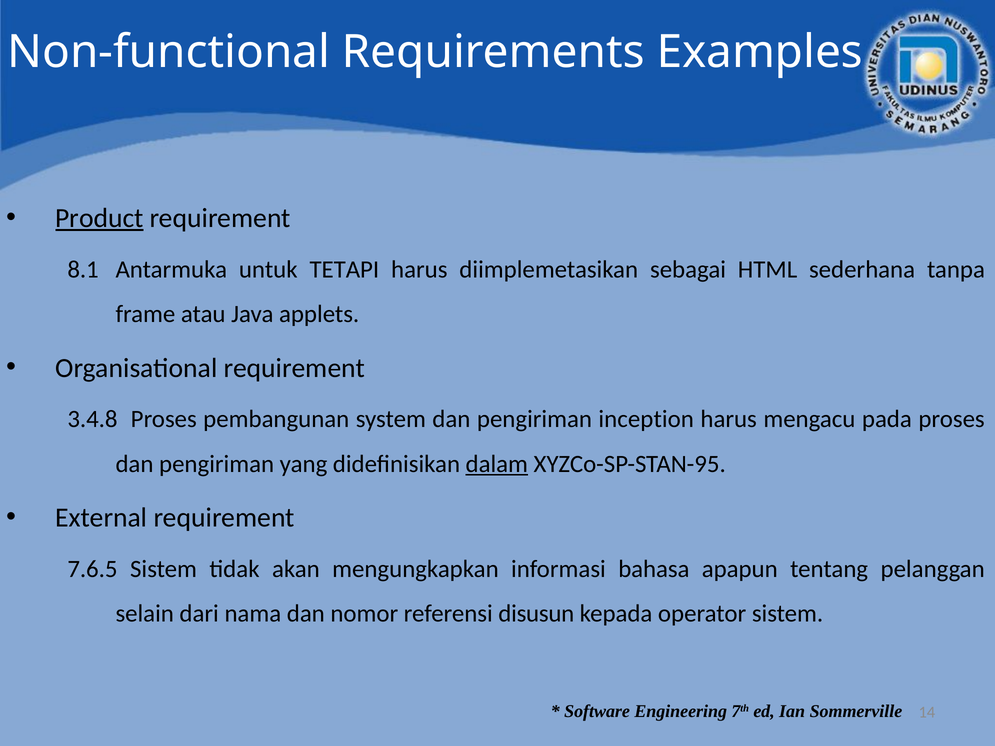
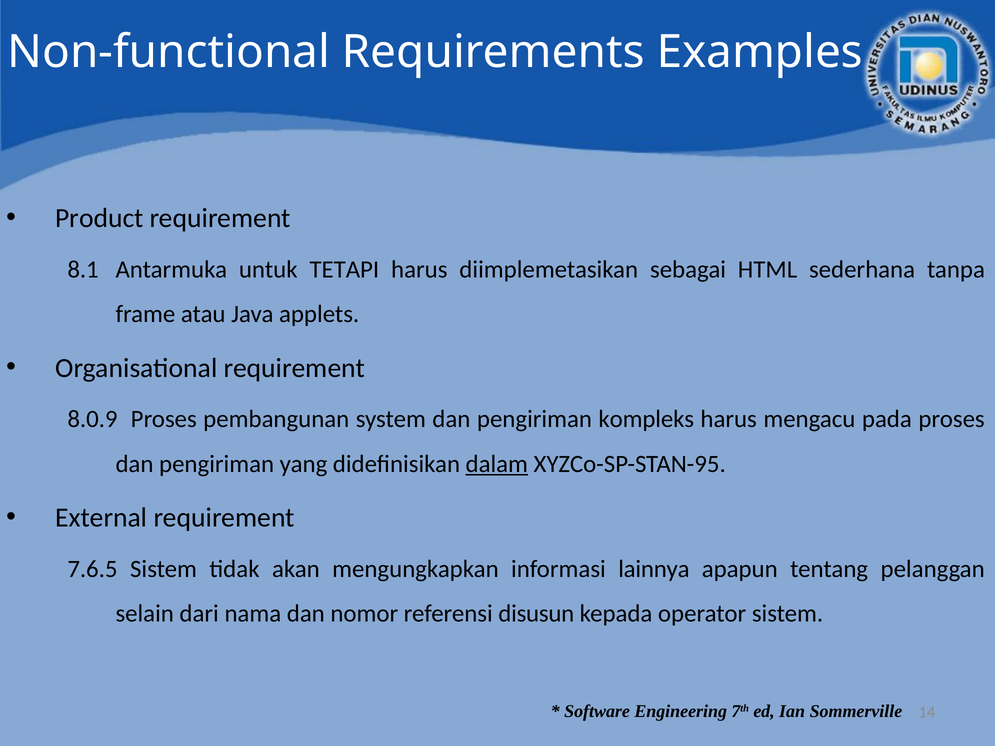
Product underline: present -> none
3.4.8: 3.4.8 -> 8.0.9
inception: inception -> kompleks
bahasa: bahasa -> lainnya
